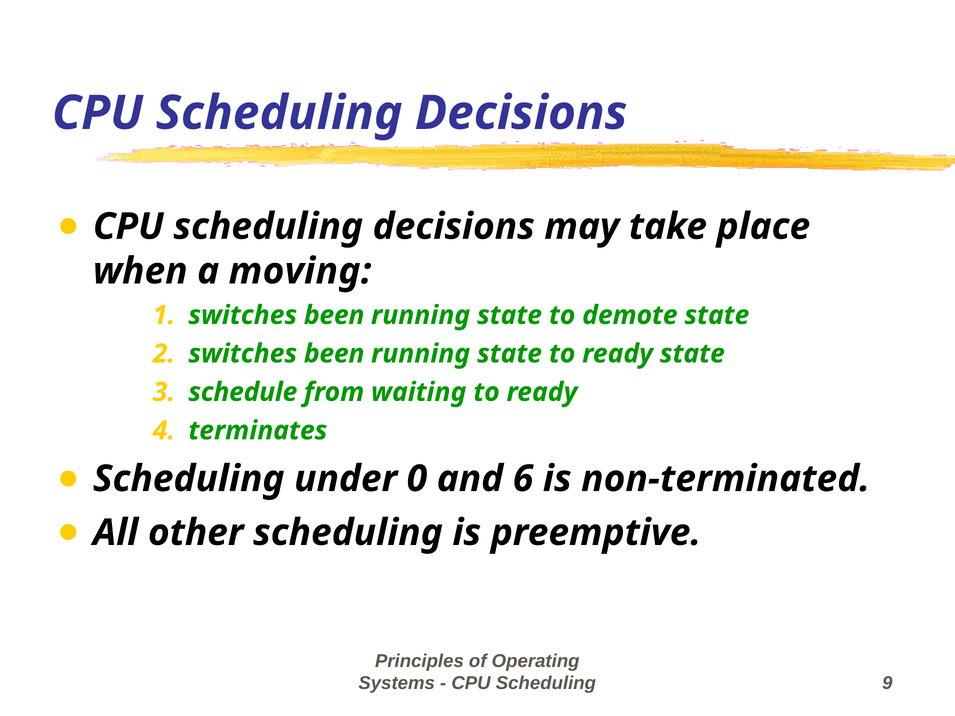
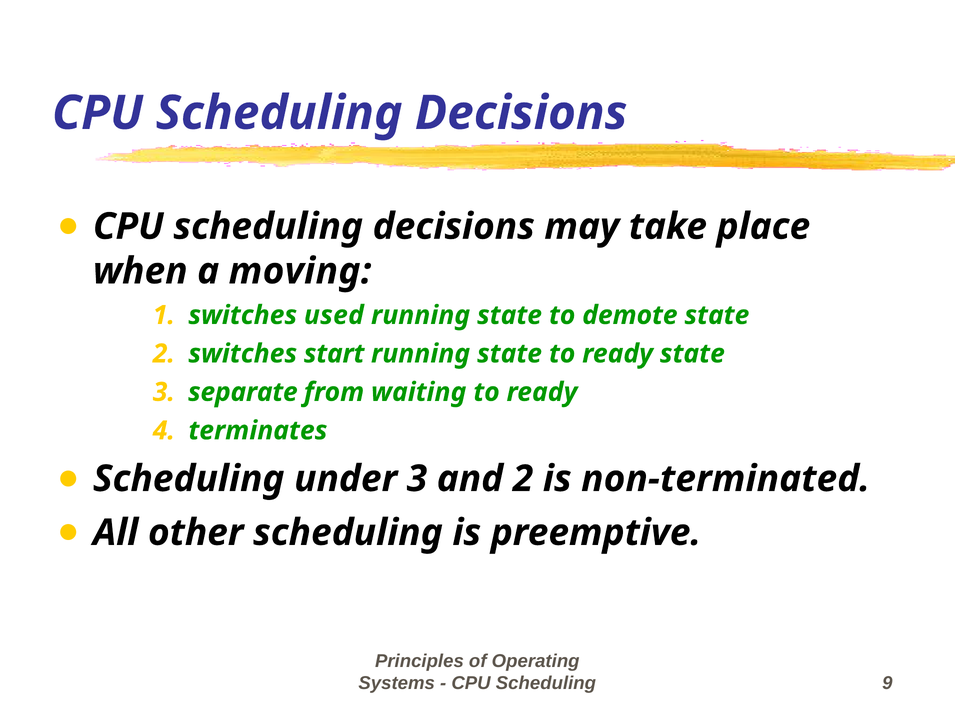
1 switches been: been -> used
been at (334, 354): been -> start
schedule: schedule -> separate
under 0: 0 -> 3
and 6: 6 -> 2
